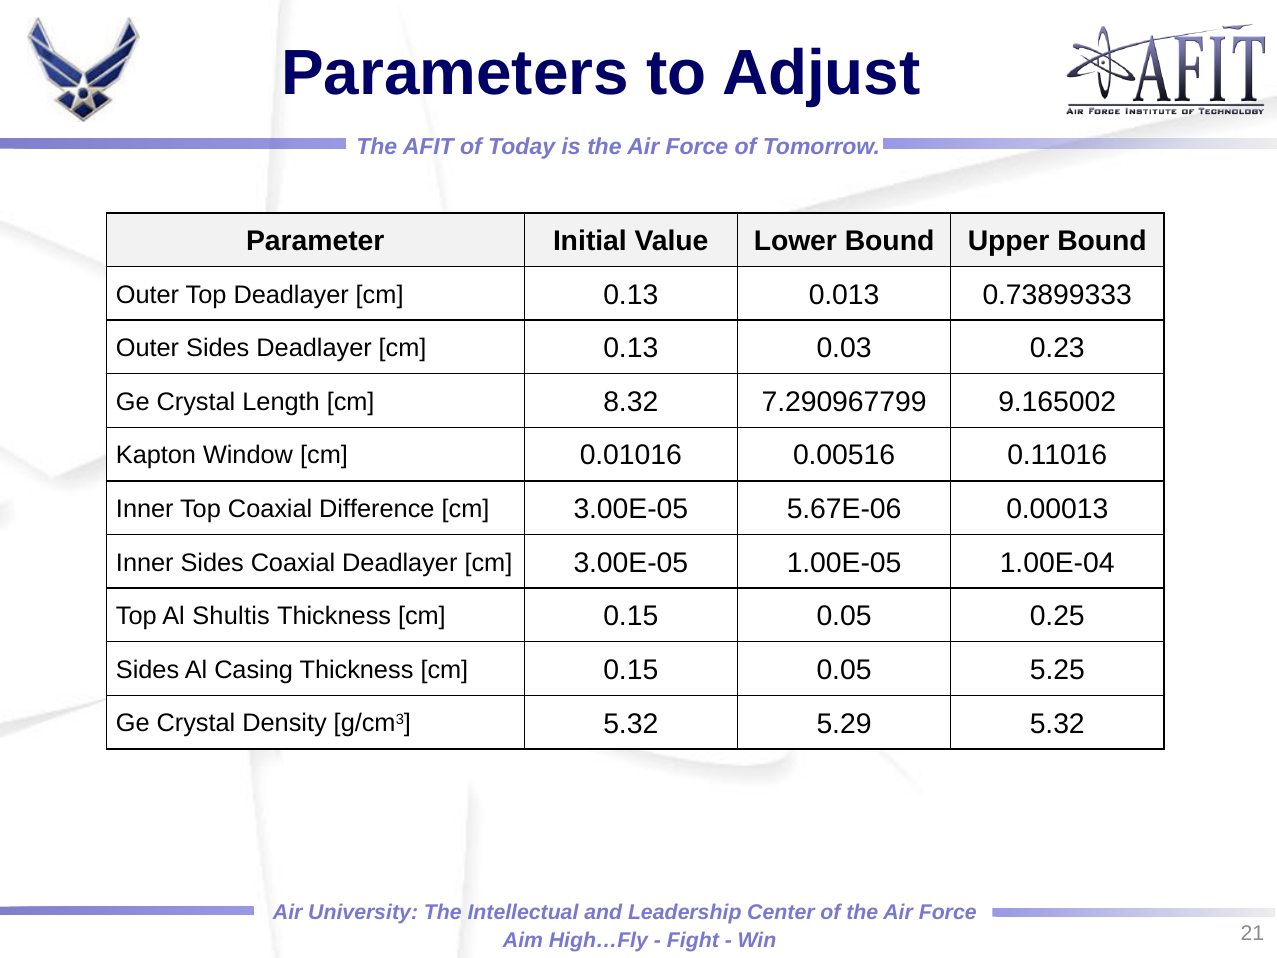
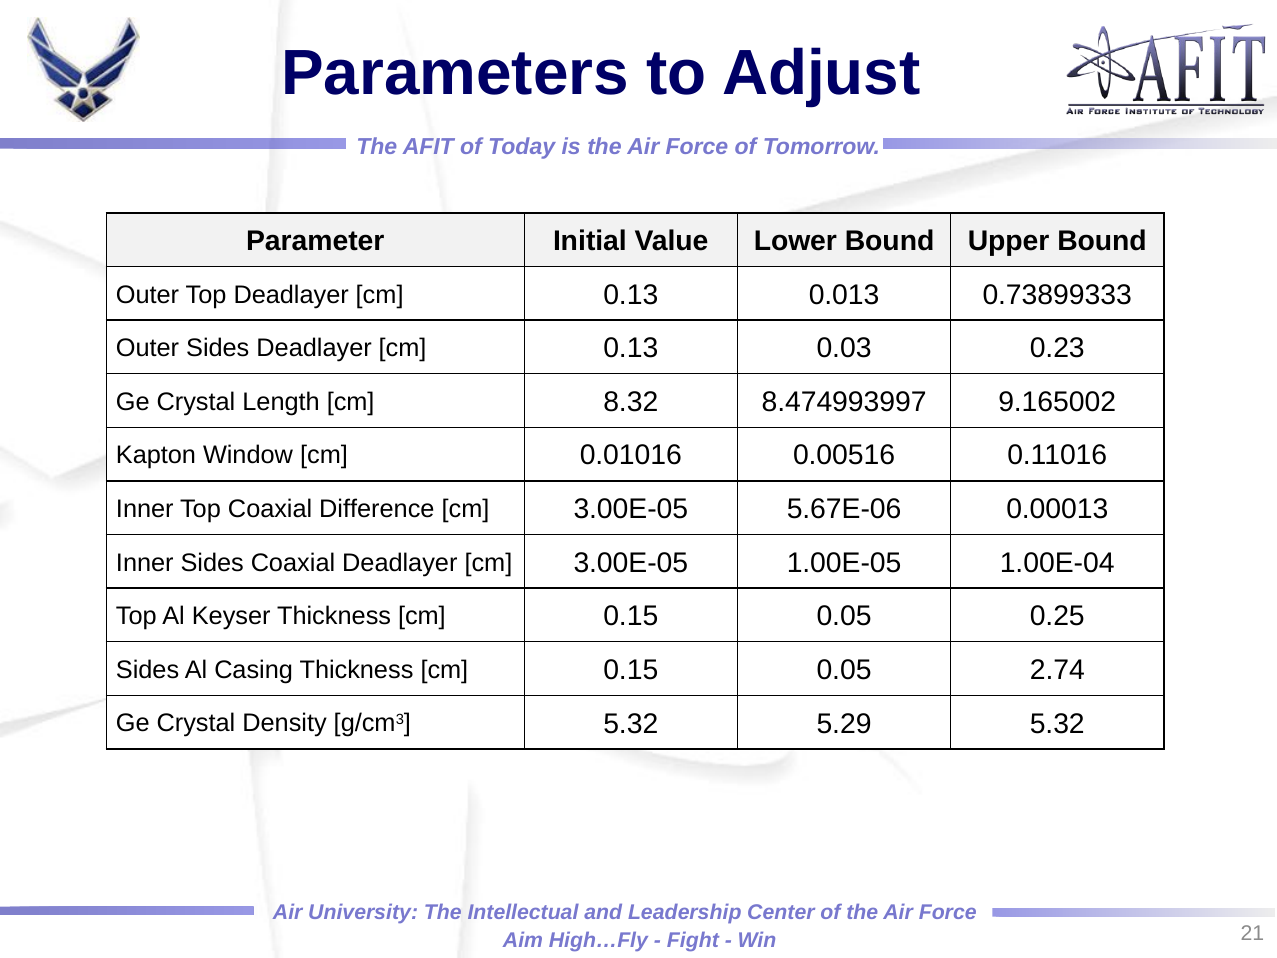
7.290967799: 7.290967799 -> 8.474993997
Shultis: Shultis -> Keyser
5.25: 5.25 -> 2.74
